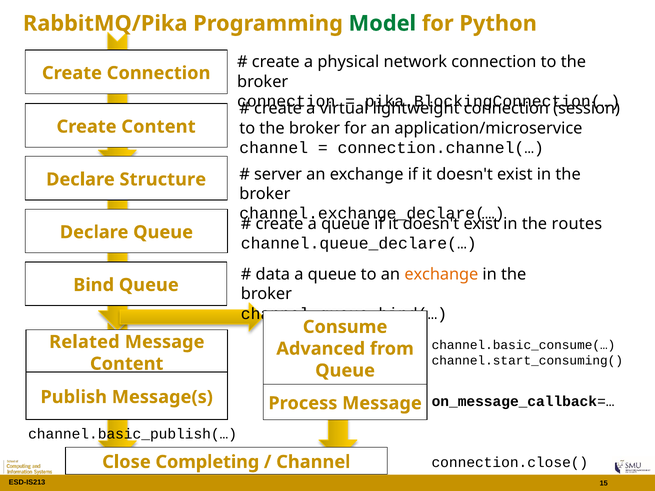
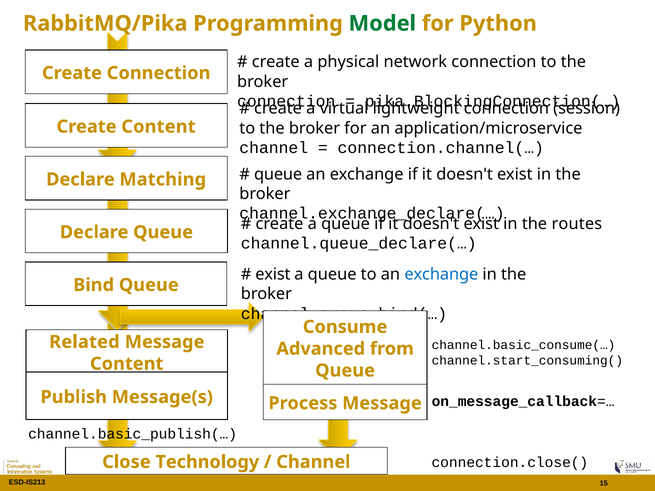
server at (278, 174): server -> queue
Structure: Structure -> Matching
data at (273, 274): data -> exist
exchange at (441, 274) colour: orange -> blue
Completing: Completing -> Technology
